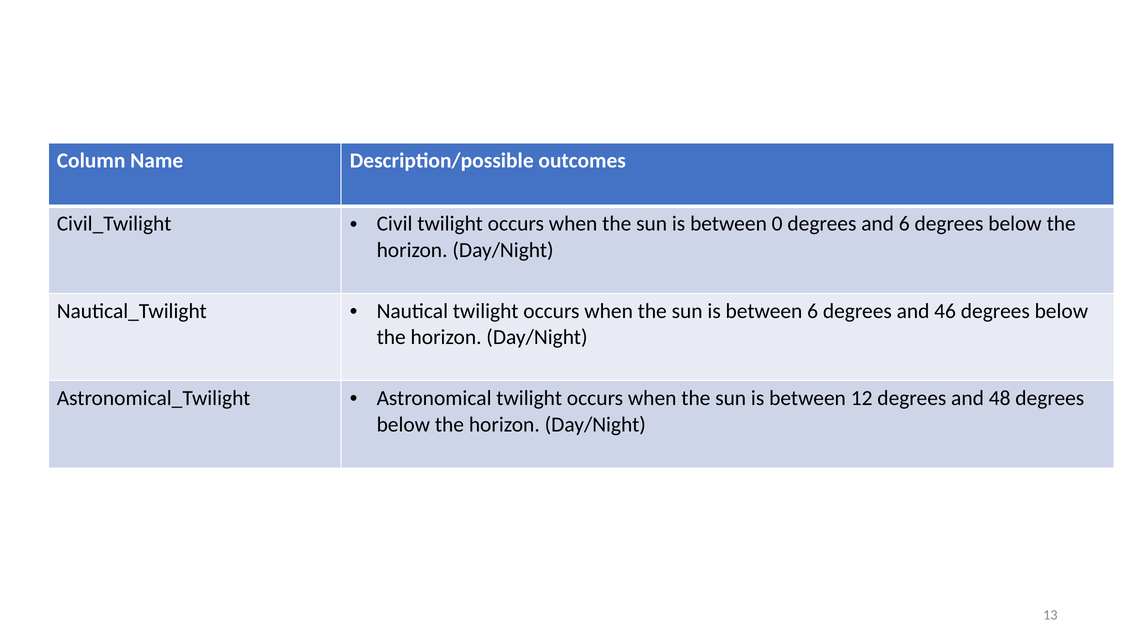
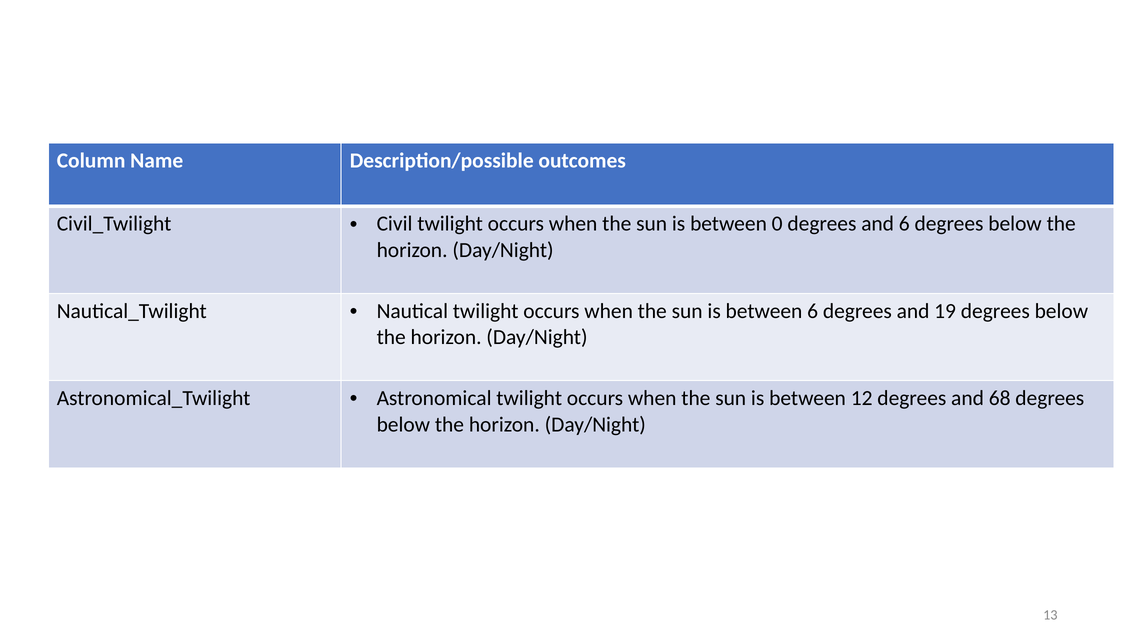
46: 46 -> 19
48: 48 -> 68
